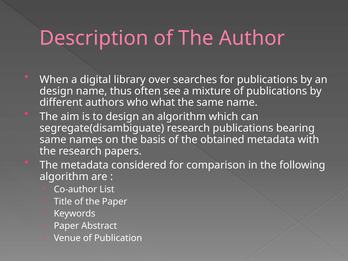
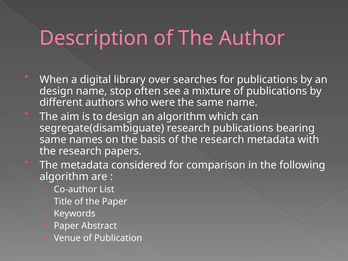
thus: thus -> stop
what: what -> were
of the obtained: obtained -> research
